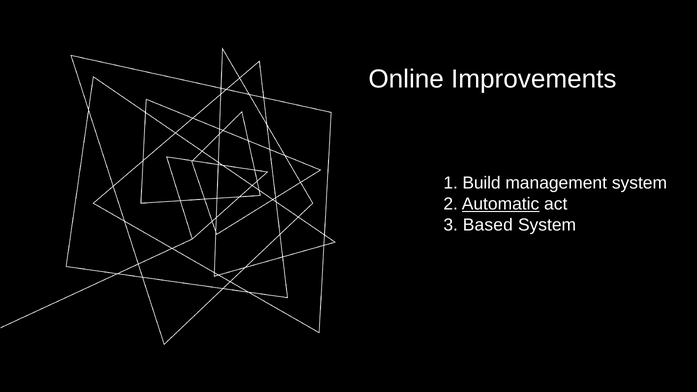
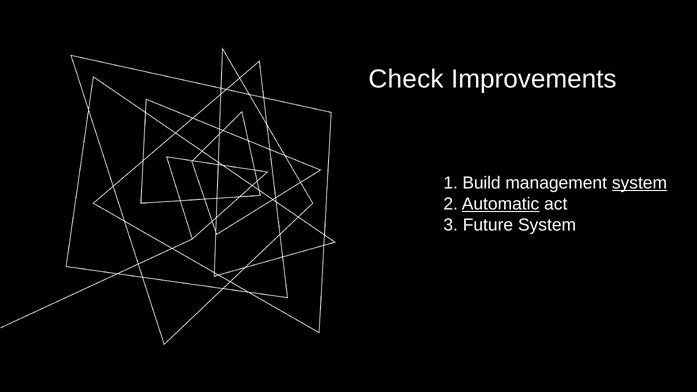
Online: Online -> Check
system at (639, 183) underline: none -> present
Based: Based -> Future
